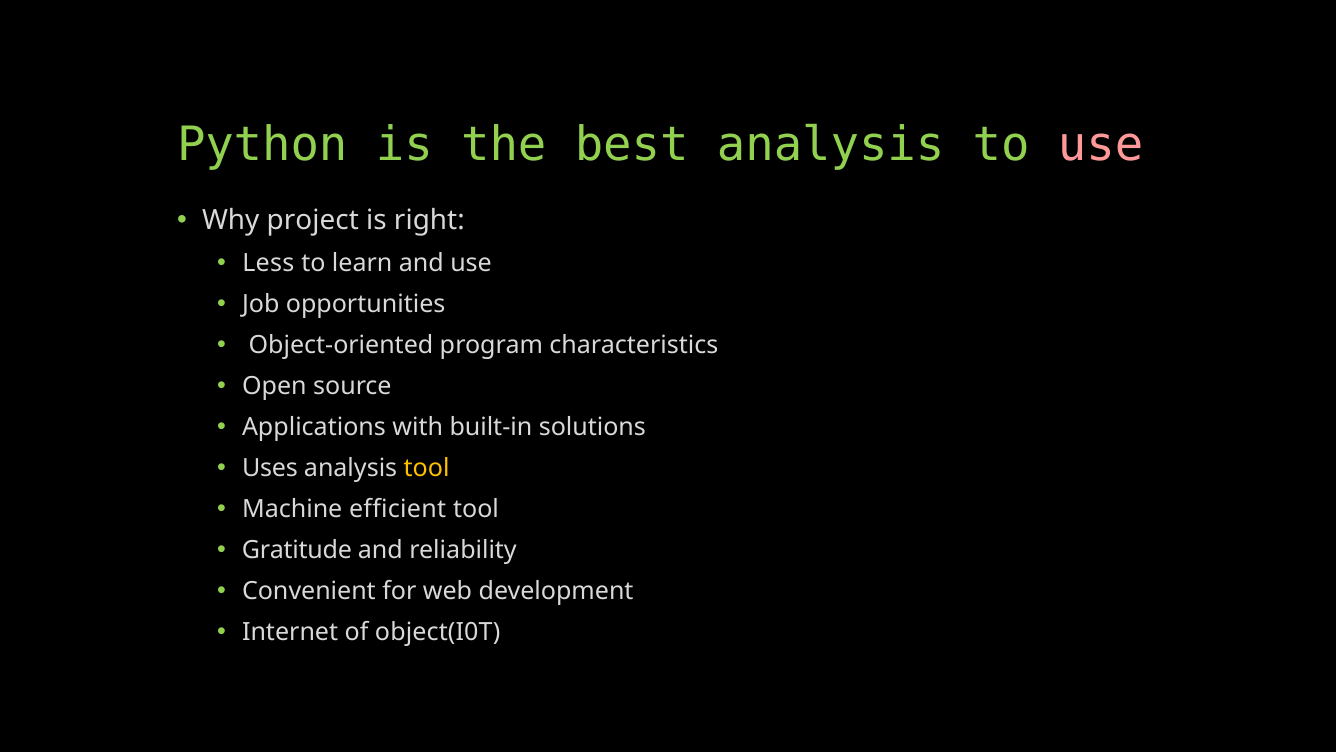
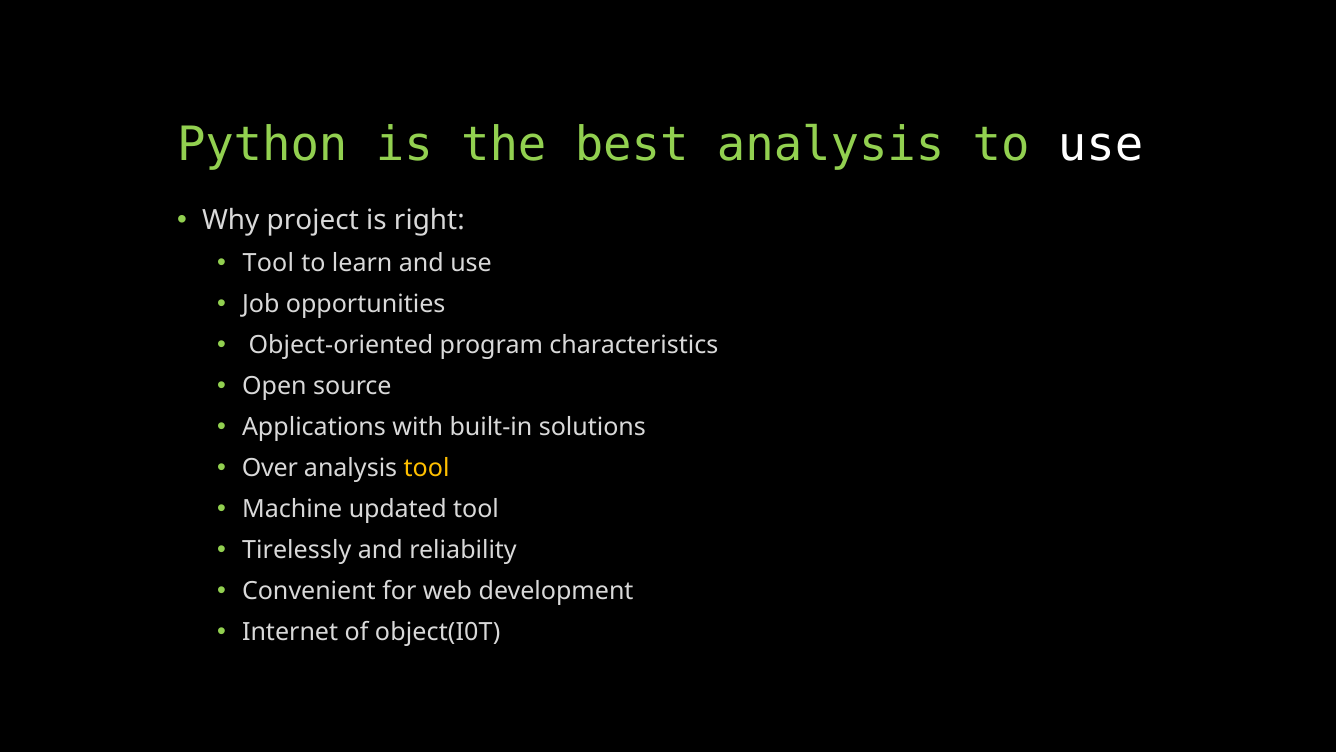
use at (1101, 144) colour: pink -> white
Less at (268, 263): Less -> Tool
Uses: Uses -> Over
efficient: efficient -> updated
Gratitude: Gratitude -> Tirelessly
